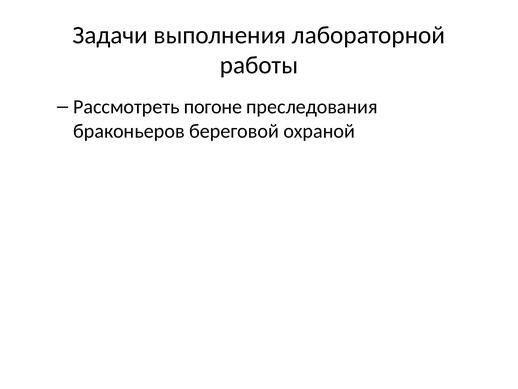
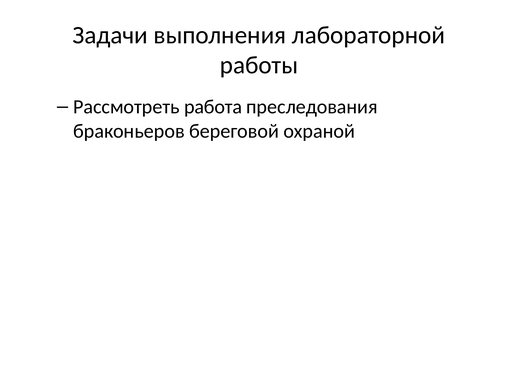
погоне: погоне -> работа
